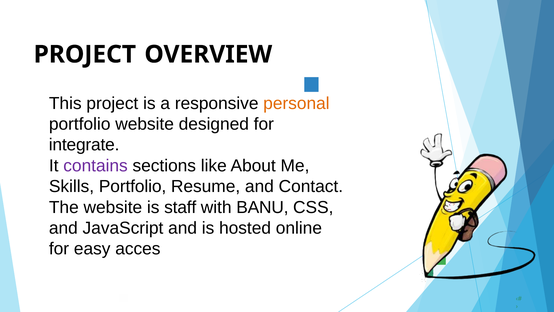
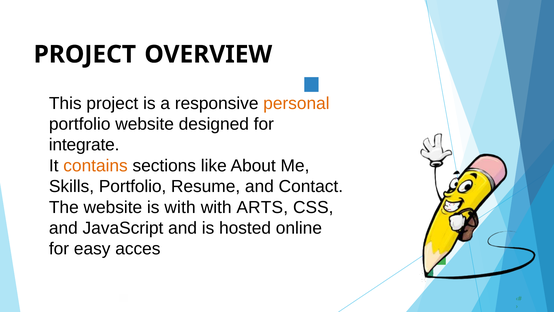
contains colour: purple -> orange
is staff: staff -> with
BANU: BANU -> ARTS
